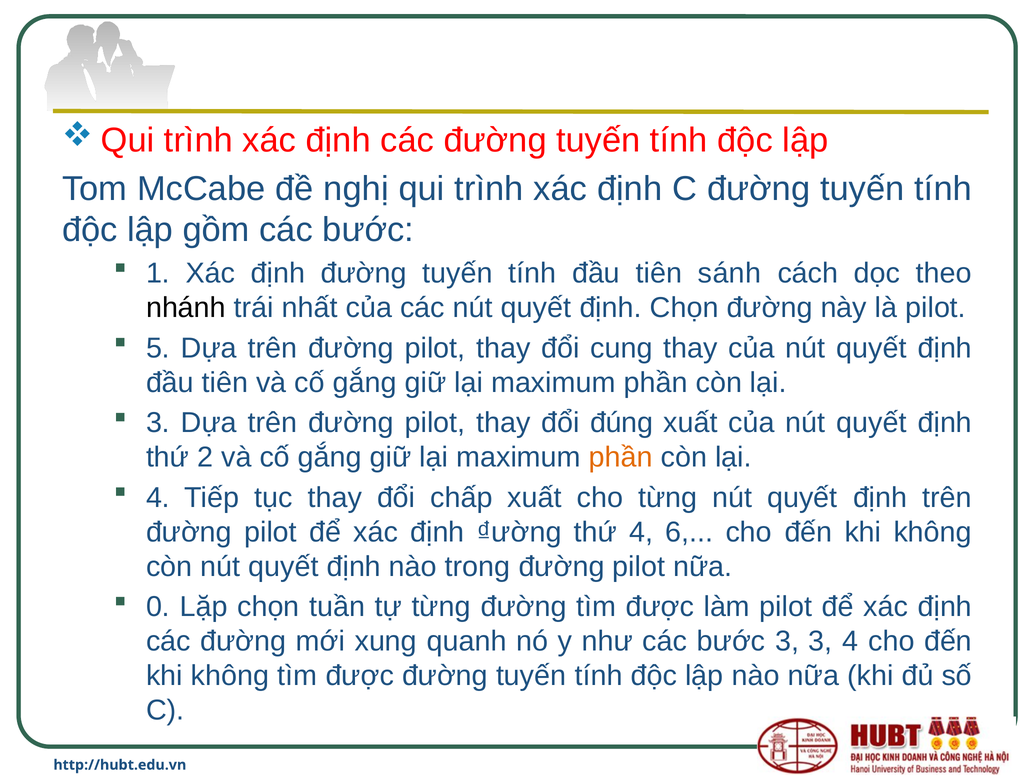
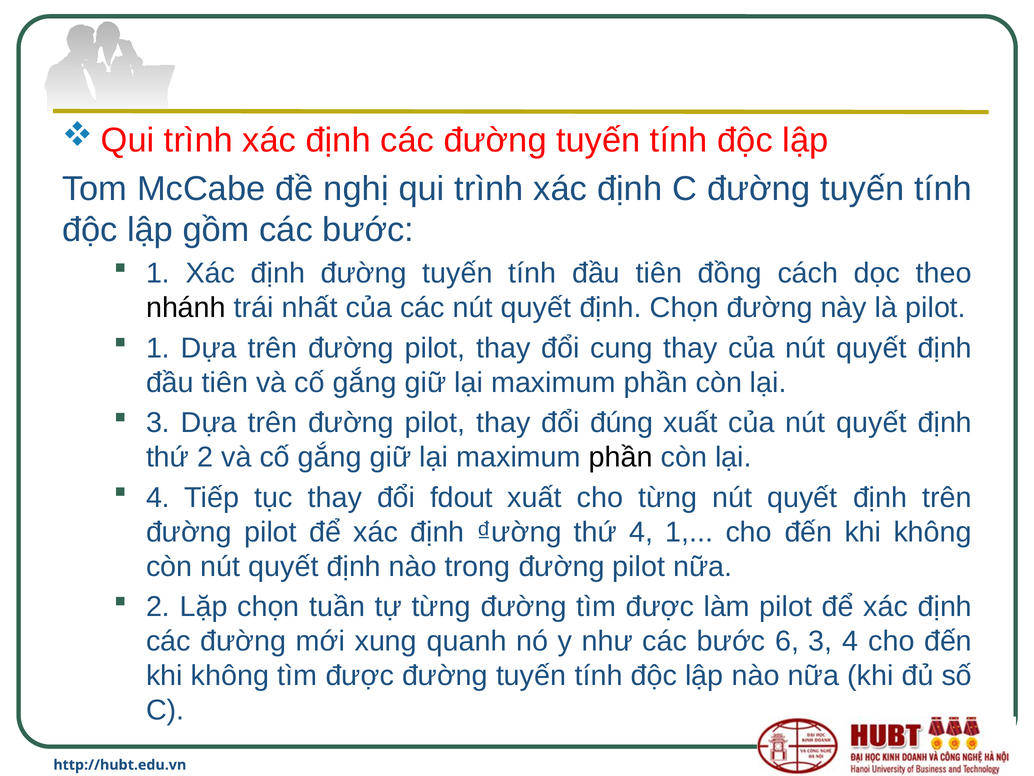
sánh: sánh -> đồng
5 at (158, 348): 5 -> 1
phần at (621, 457) colour: orange -> black
chấp: chấp -> fdout
4 6: 6 -> 1
0 at (158, 606): 0 -> 2
bước 3: 3 -> 6
